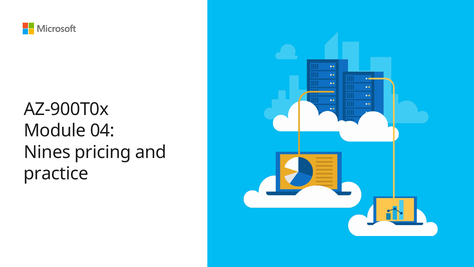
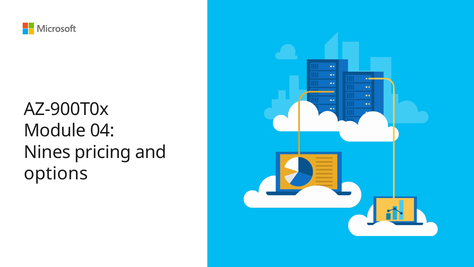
practice: practice -> options
